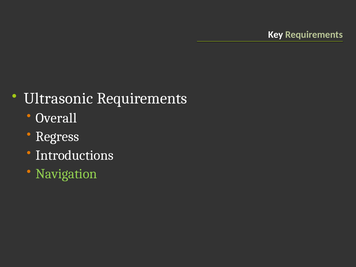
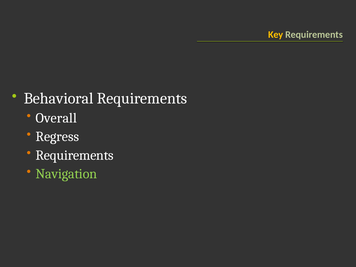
Key colour: white -> yellow
Ultrasonic: Ultrasonic -> Behavioral
Introductions at (75, 155): Introductions -> Requirements
